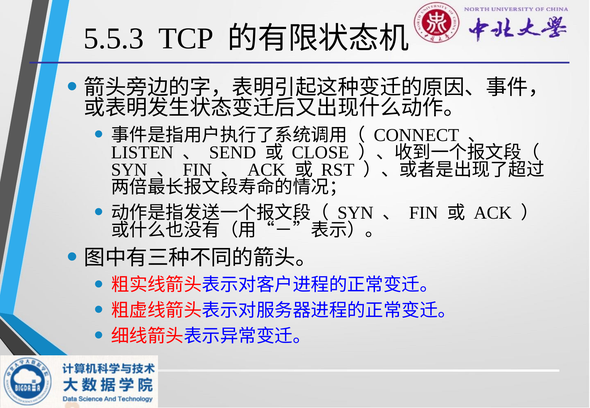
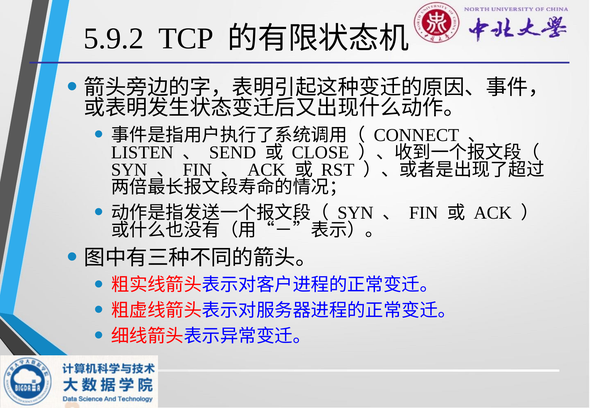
5.5.3: 5.5.3 -> 5.9.2
